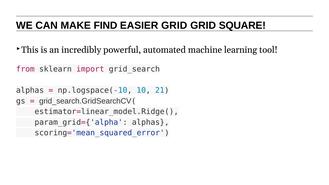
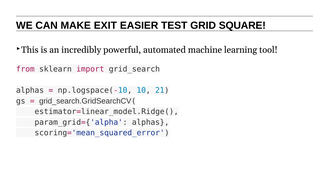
FIND: FIND -> EXIT
EASIER GRID: GRID -> TEST
